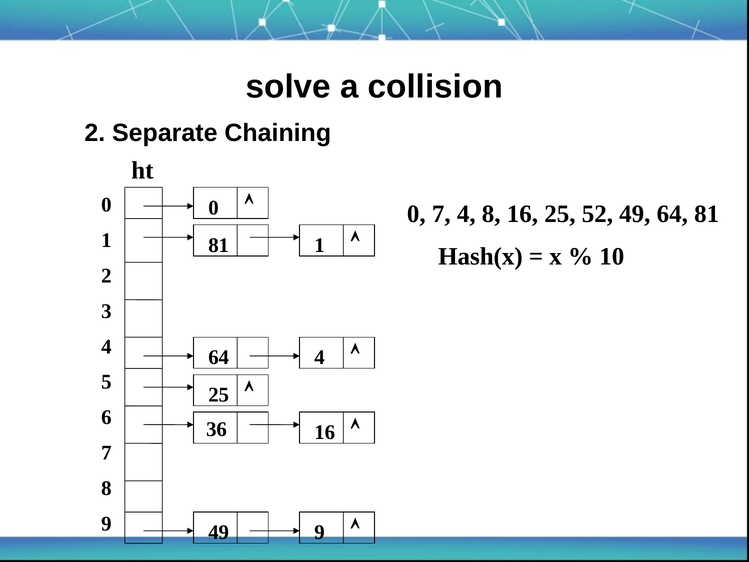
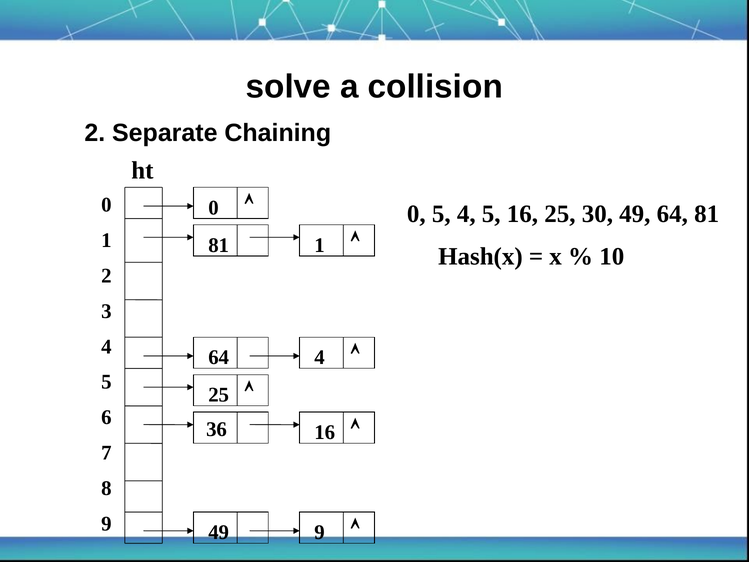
0 7: 7 -> 5
8 at (491, 214): 8 -> 5
52: 52 -> 30
